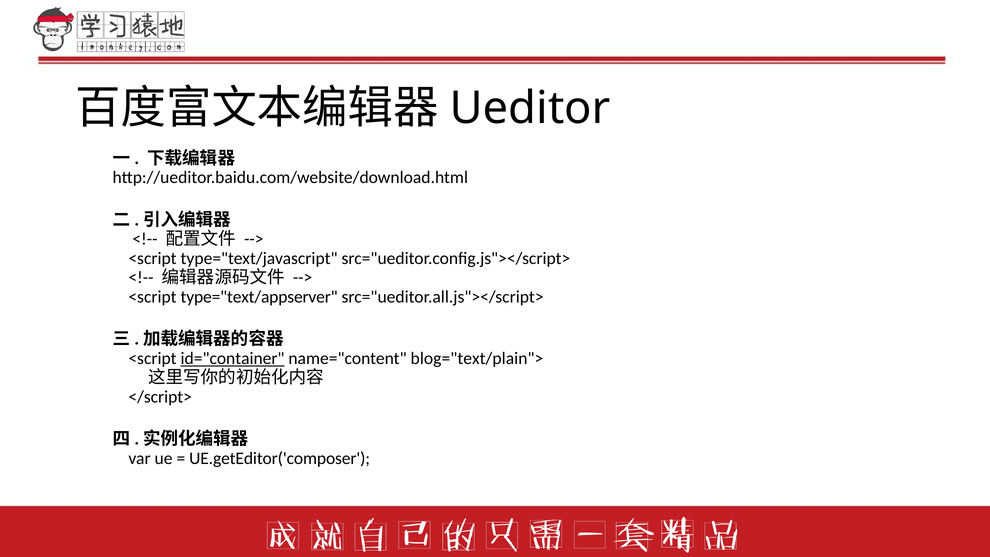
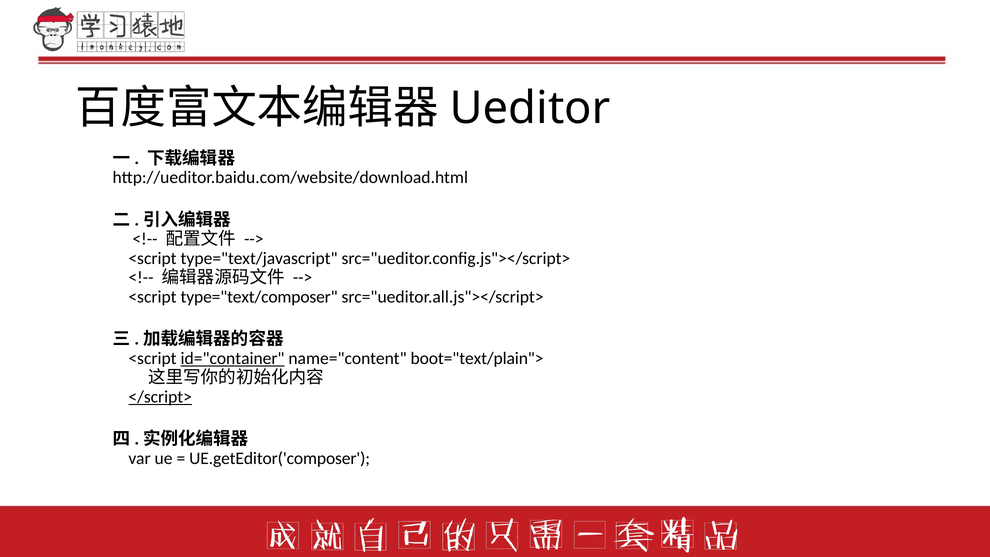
type="text/appserver: type="text/appserver -> type="text/composer
blog="text/plain">: blog="text/plain"> -> boot="text/plain">
</script> underline: none -> present
